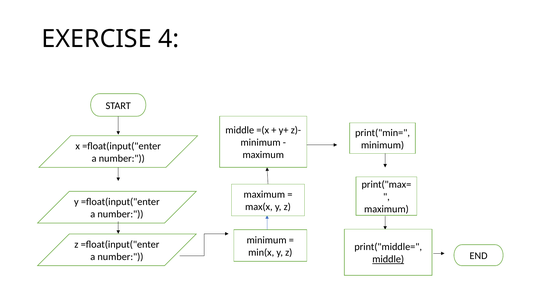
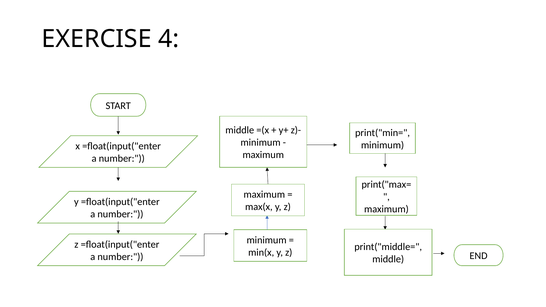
middle at (388, 259) underline: present -> none
